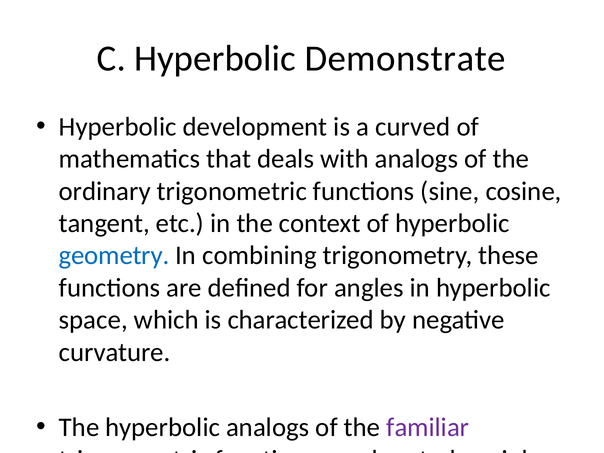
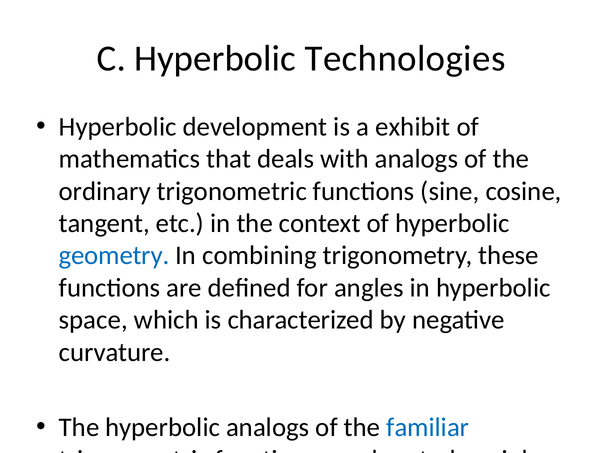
Demonstrate: Demonstrate -> Technologies
curved: curved -> exhibit
familiar colour: purple -> blue
